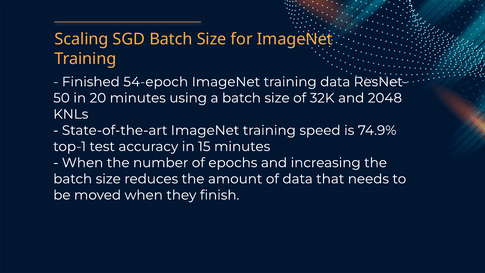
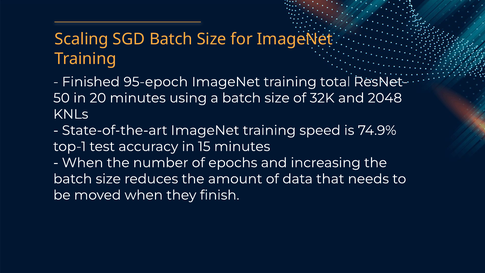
54-epoch: 54-epoch -> 95-epoch
training data: data -> total
